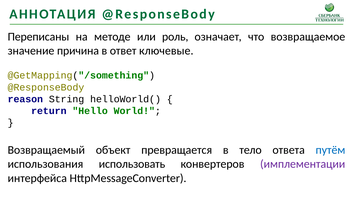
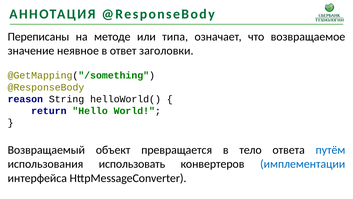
роль: роль -> типа
причина: причина -> неявное
ключевые: ключевые -> заголовки
имплементации colour: purple -> blue
